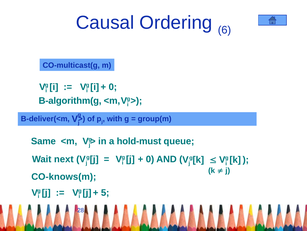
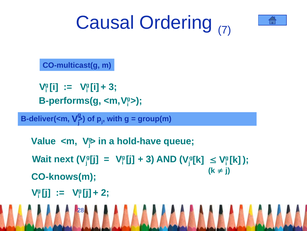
6: 6 -> 7
0 at (113, 87): 0 -> 3
B-algorithm(g: B-algorithm(g -> B-performs(g
Same: Same -> Value
hold-must: hold-must -> hold-have
0 at (150, 159): 0 -> 3
5: 5 -> 2
